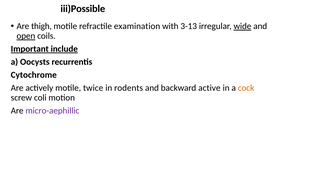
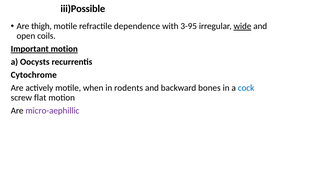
examination: examination -> dependence
3-13: 3-13 -> 3-95
open underline: present -> none
Important include: include -> motion
twice: twice -> when
active: active -> bones
cock colour: orange -> blue
coli: coli -> flat
